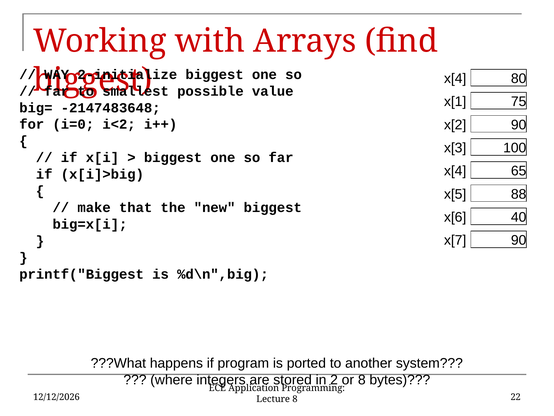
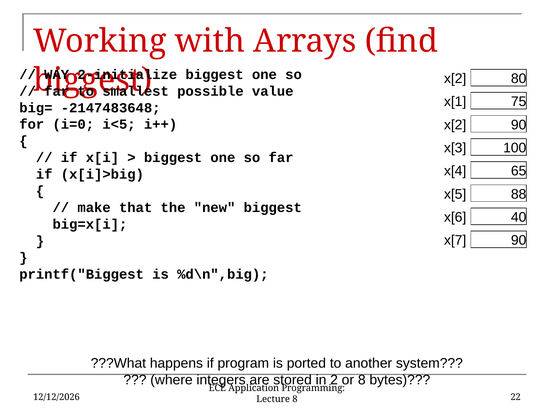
x[4 at (455, 79): x[4 -> x[2
i<2: i<2 -> i<5
